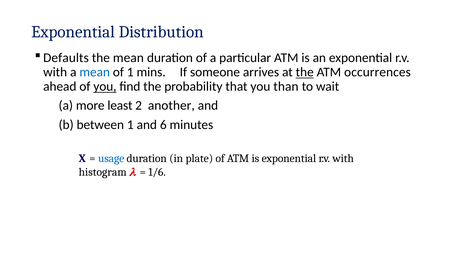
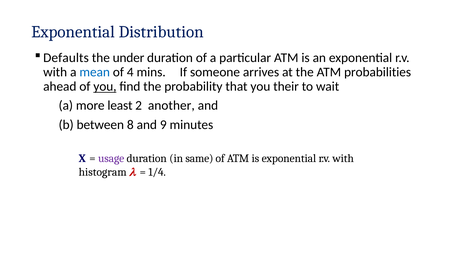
the mean: mean -> under
of 1: 1 -> 4
the at (305, 72) underline: present -> none
occurrences: occurrences -> probabilities
than: than -> their
between 1: 1 -> 8
6: 6 -> 9
usage colour: blue -> purple
plate: plate -> same
1/6: 1/6 -> 1/4
